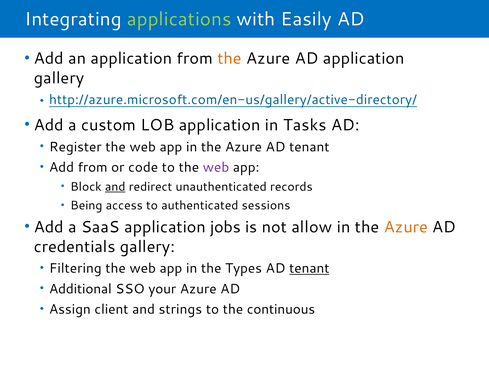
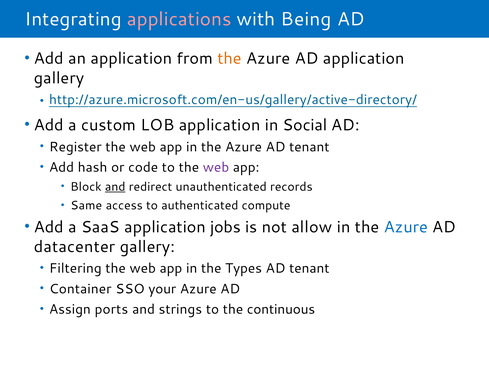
applications colour: light green -> pink
Easily: Easily -> Being
Tasks: Tasks -> Social
Add from: from -> hash
Being: Being -> Same
sessions: sessions -> compute
Azure at (406, 227) colour: orange -> blue
credentials: credentials -> datacenter
tenant at (309, 268) underline: present -> none
Additional: Additional -> Container
client: client -> ports
